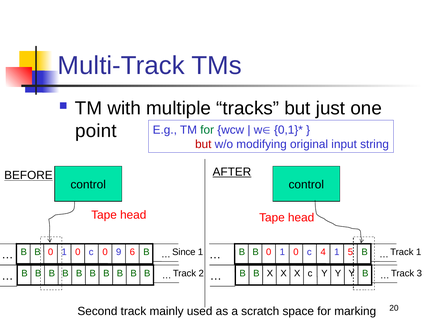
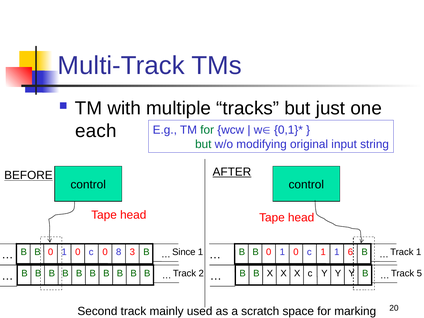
point: point -> each
but at (203, 144) colour: red -> green
9: 9 -> 8
6: 6 -> 3
c 4: 4 -> 1
5: 5 -> 6
3: 3 -> 5
